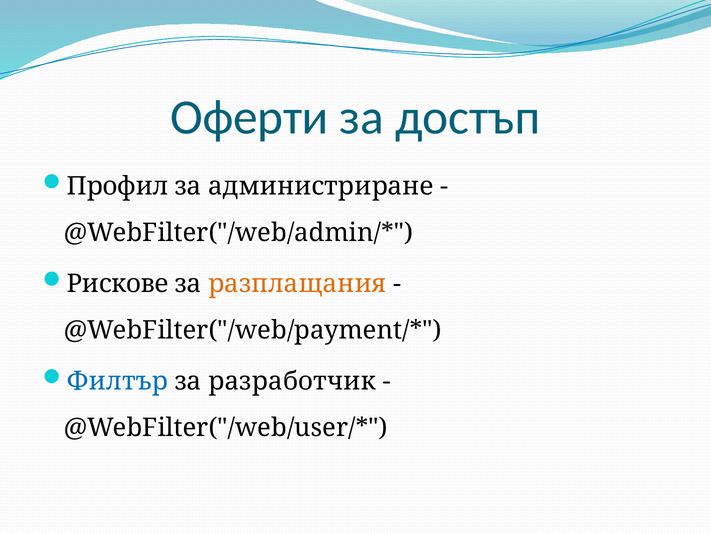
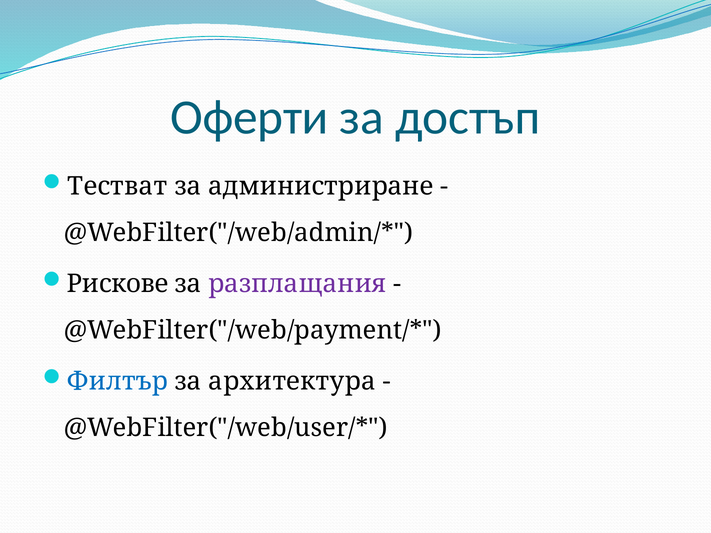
Профил: Профил -> Тестват
разплащания colour: orange -> purple
разработчик: разработчик -> архитектура
